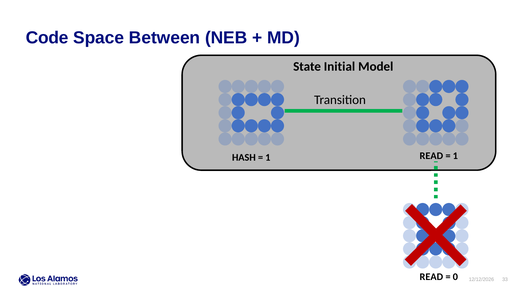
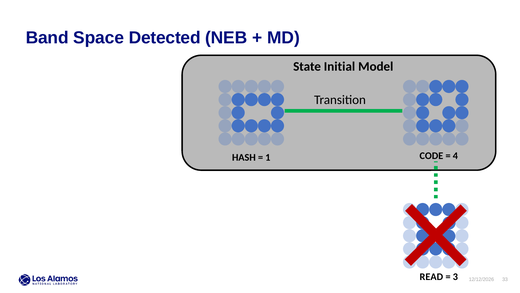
Code: Code -> Band
Between: Between -> Detected
READ at (431, 156): READ -> CODE
1 at (455, 156): 1 -> 4
0: 0 -> 3
